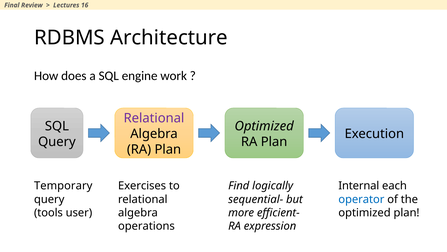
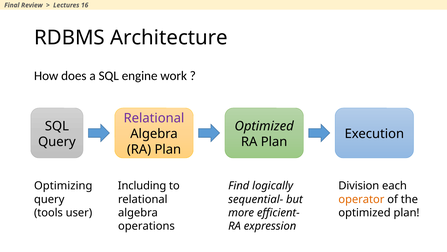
Temporary: Temporary -> Optimizing
Exercises: Exercises -> Including
Internal: Internal -> Division
operator colour: blue -> orange
